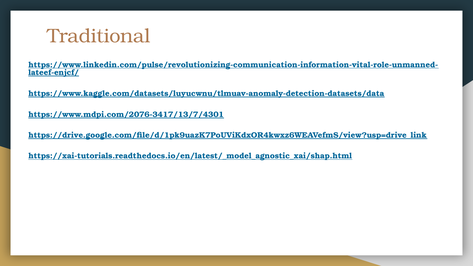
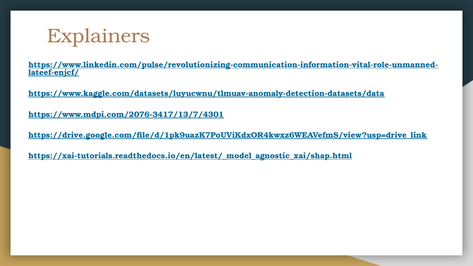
Traditional: Traditional -> Explainers
